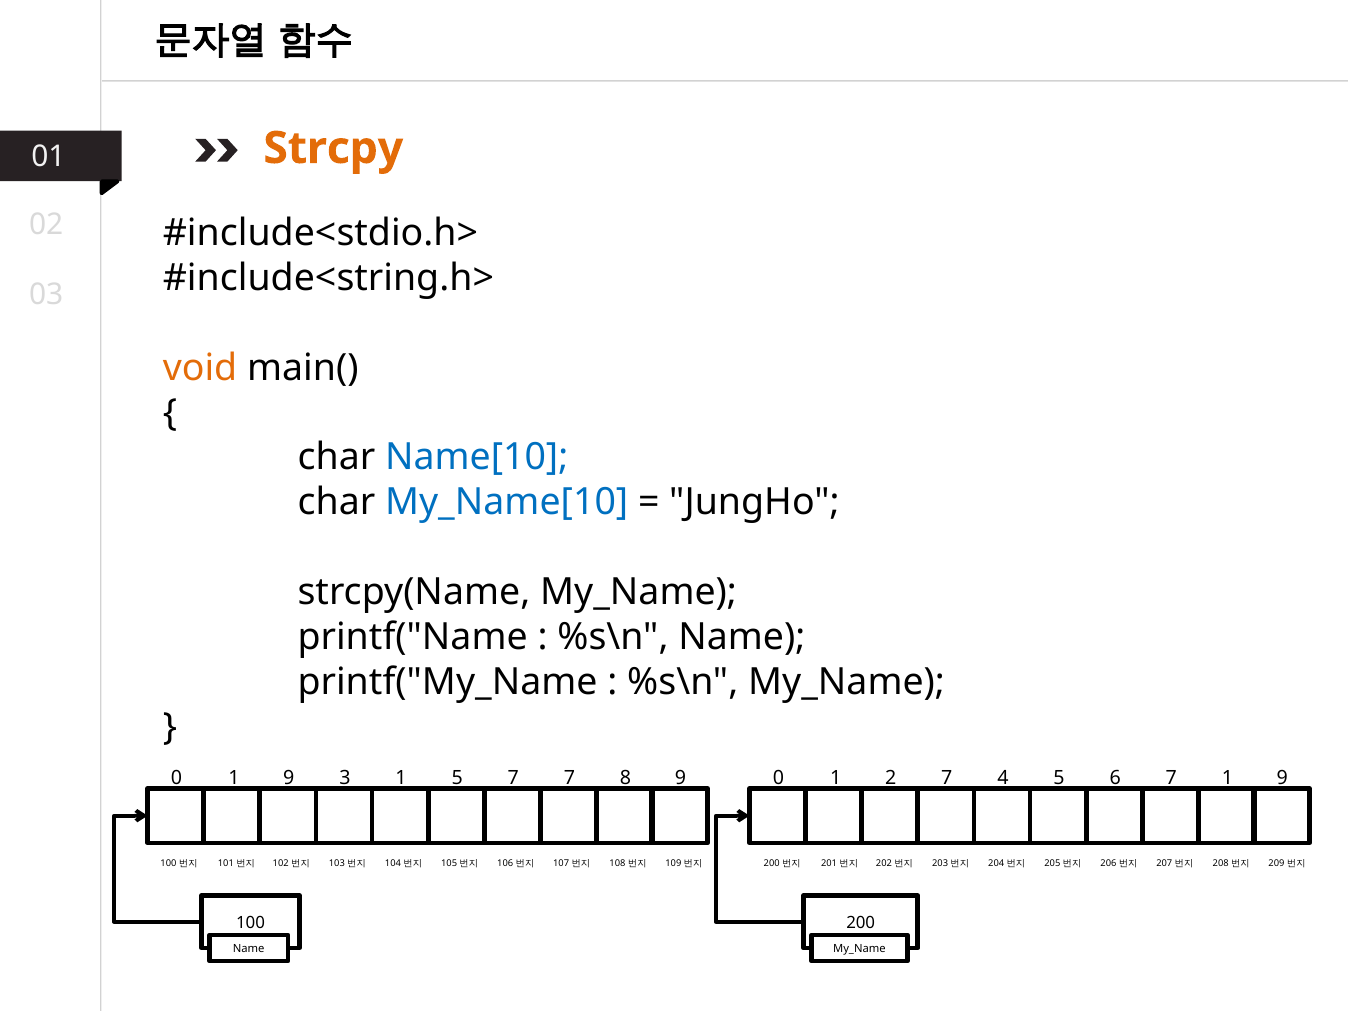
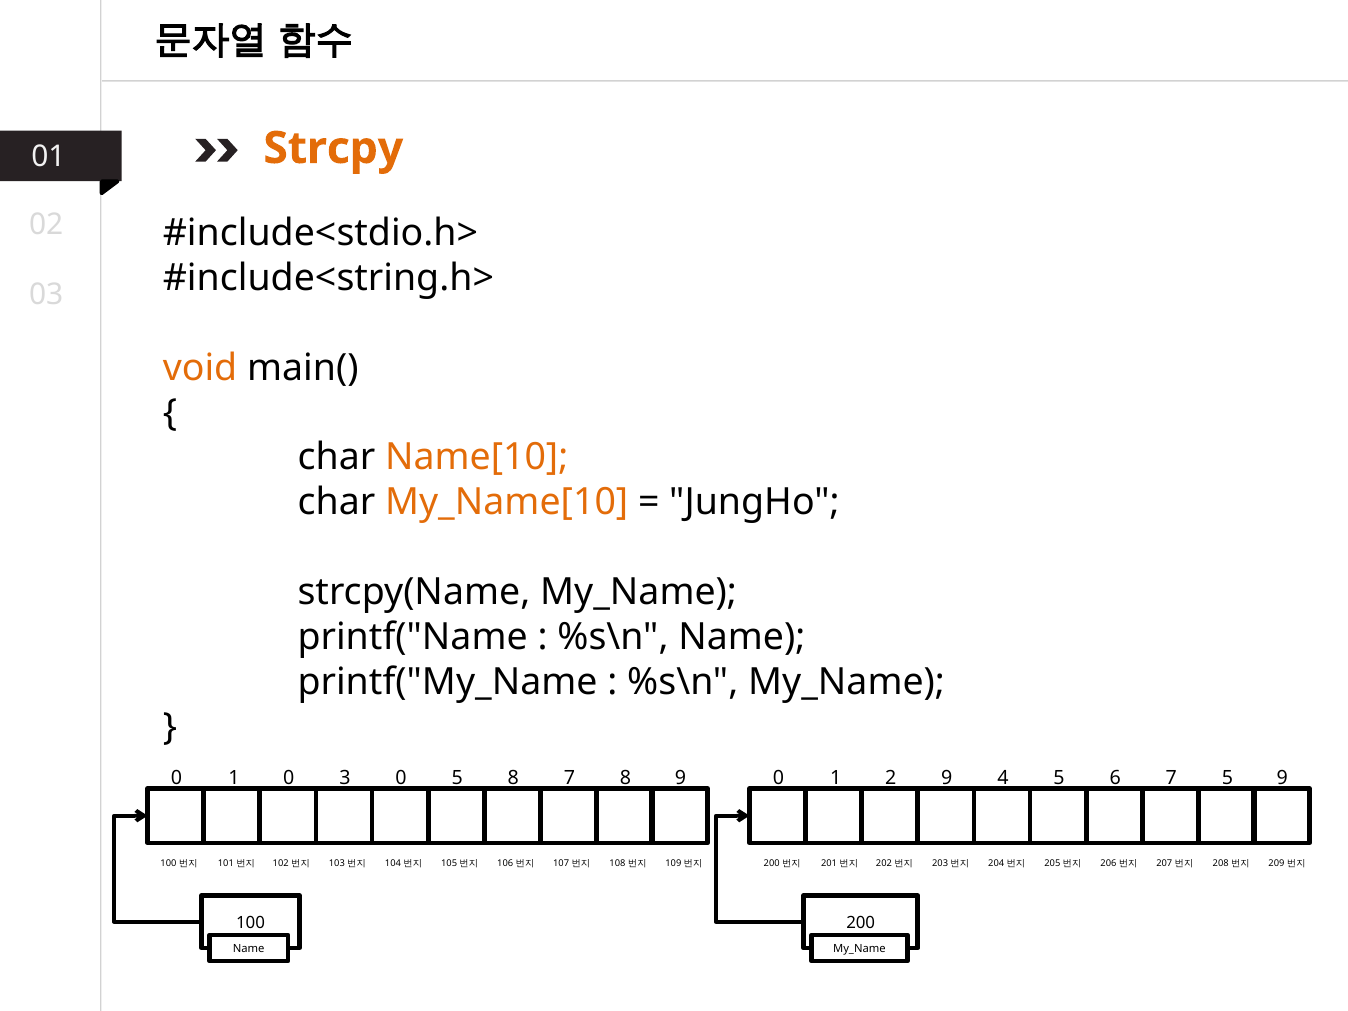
Name[10 colour: blue -> orange
My_Name[10 colour: blue -> orange
0 1 9: 9 -> 0
3 1: 1 -> 0
5 7: 7 -> 8
2 7: 7 -> 9
7 1: 1 -> 5
